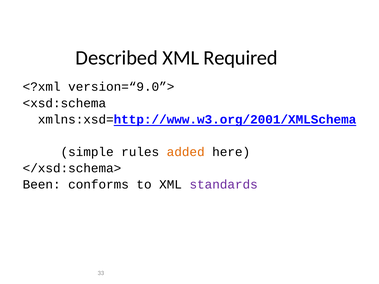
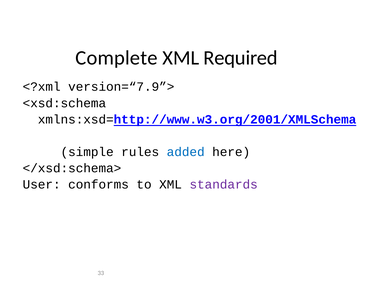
Described: Described -> Complete
version=“9.0”>: version=“9.0”> -> version=“7.9”>
added colour: orange -> blue
Been: Been -> User
